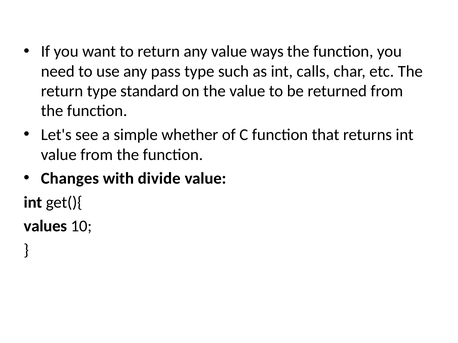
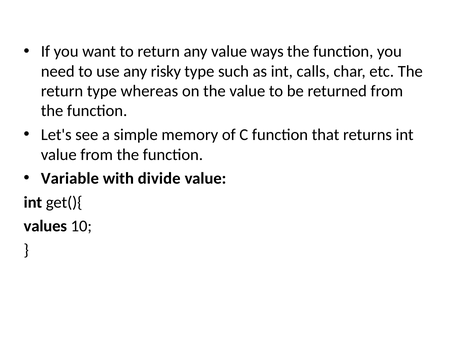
pass: pass -> risky
standard: standard -> whereas
whether: whether -> memory
Changes: Changes -> Variable
